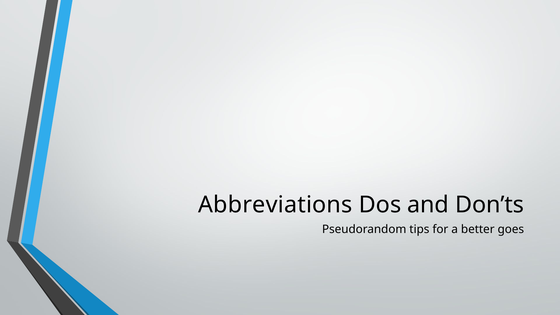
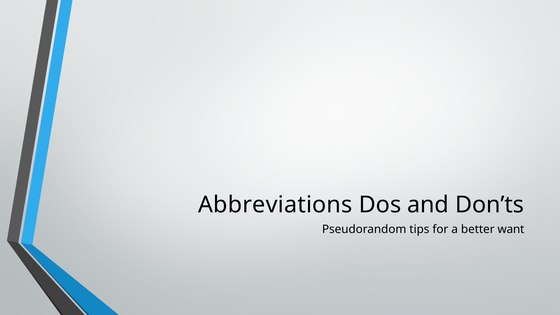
goes: goes -> want
